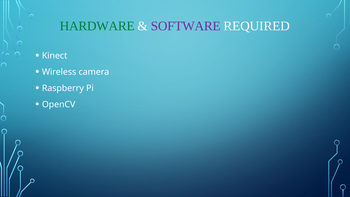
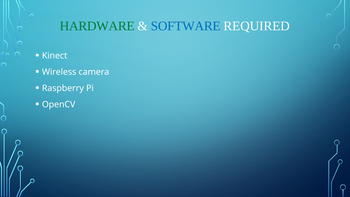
SOFTWARE colour: purple -> blue
